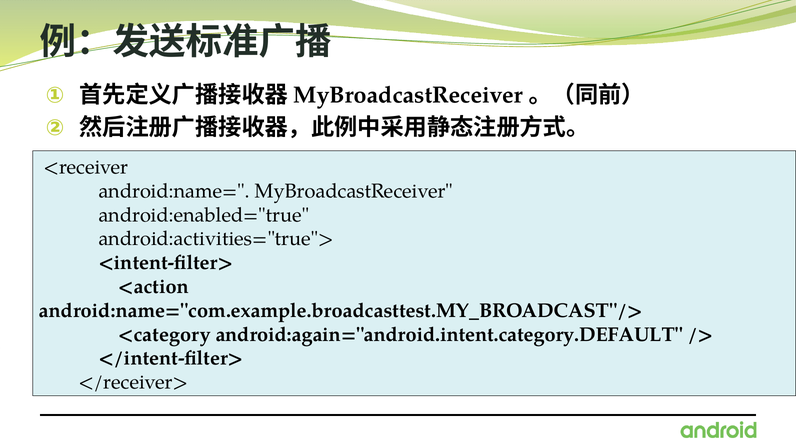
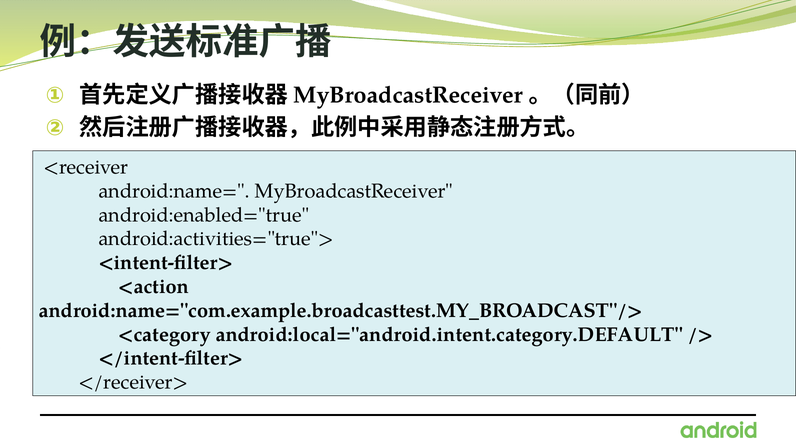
android:again="android.intent.category.DEFAULT: android:again="android.intent.category.DEFAULT -> android:local="android.intent.category.DEFAULT
